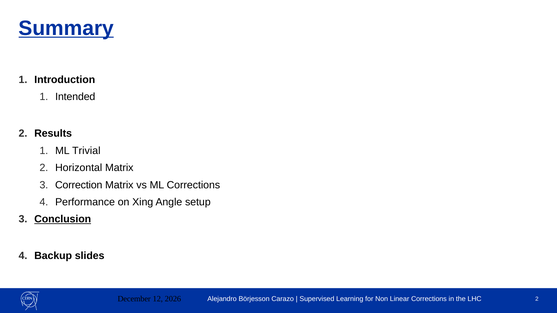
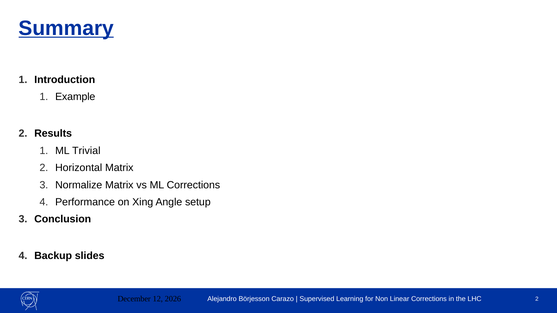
Intended: Intended -> Example
Correction: Correction -> Normalize
Conclusion underline: present -> none
